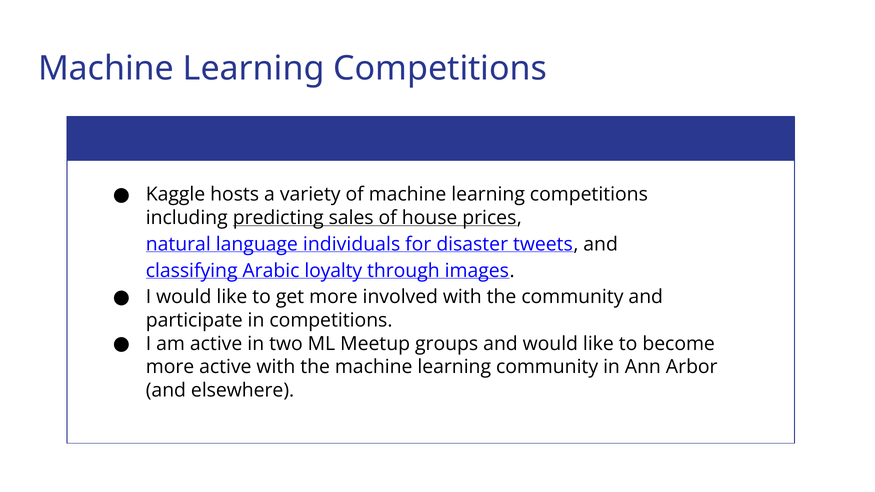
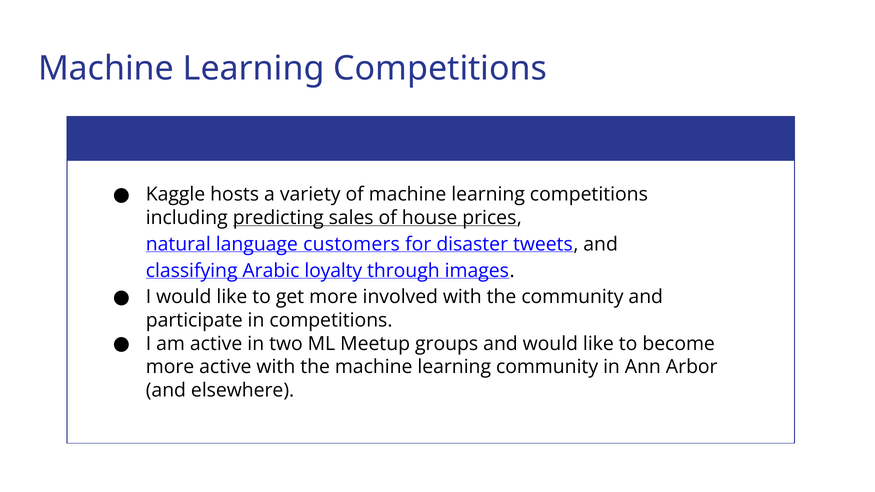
individuals: individuals -> customers
